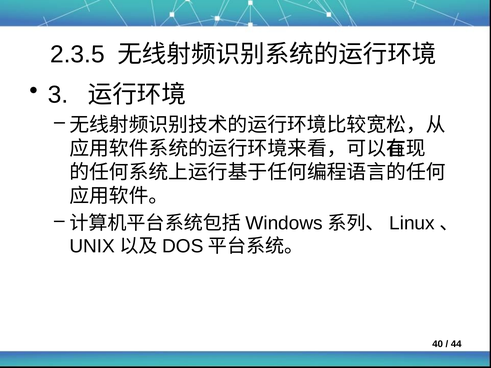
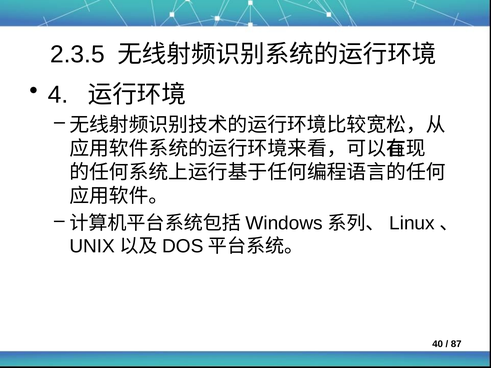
3: 3 -> 4
44: 44 -> 87
